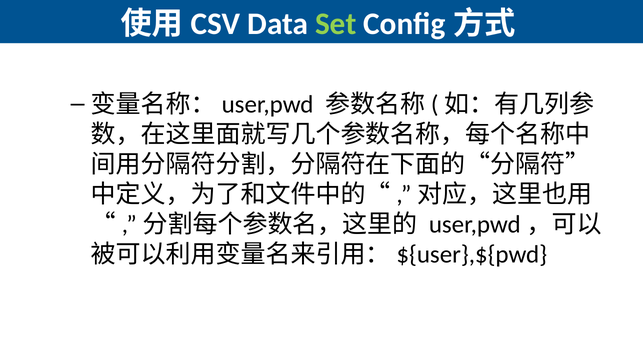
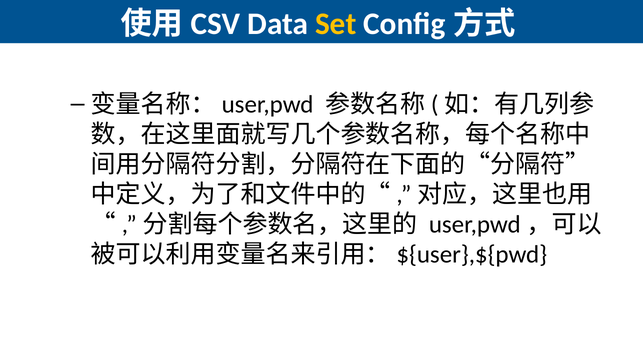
Set colour: light green -> yellow
